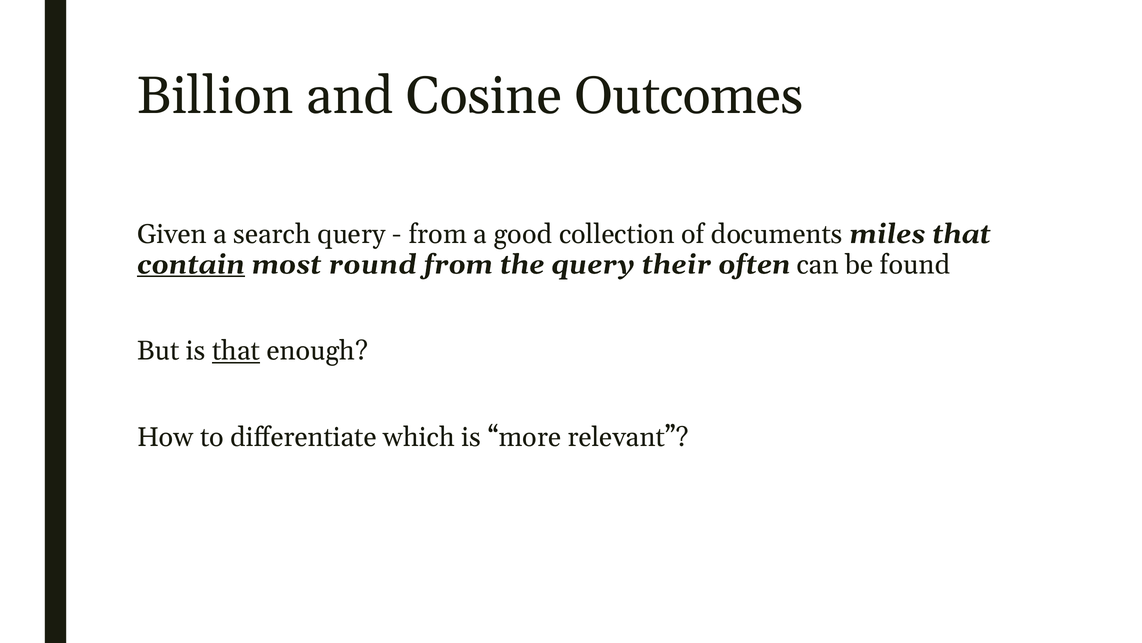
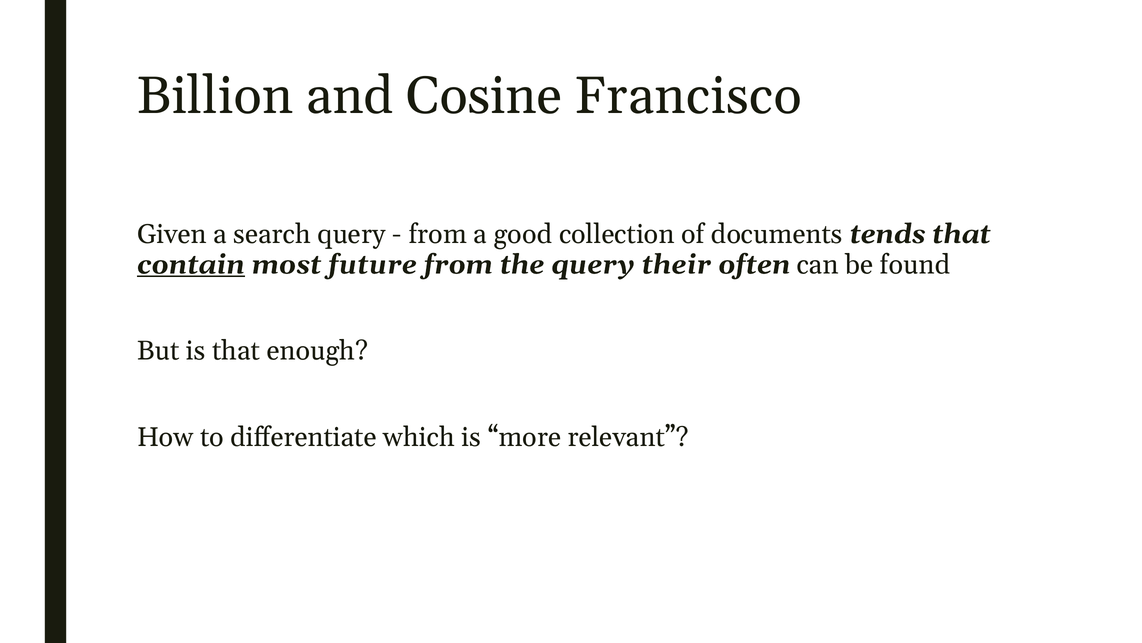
Outcomes: Outcomes -> Francisco
miles: miles -> tends
round: round -> future
that at (236, 351) underline: present -> none
